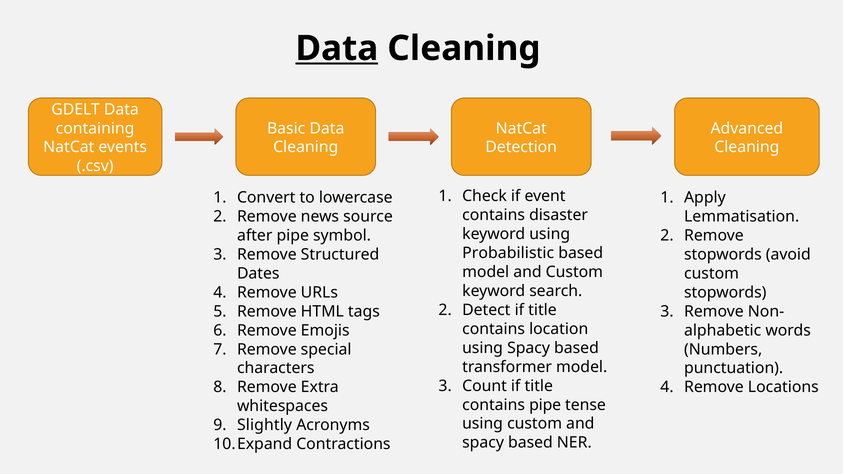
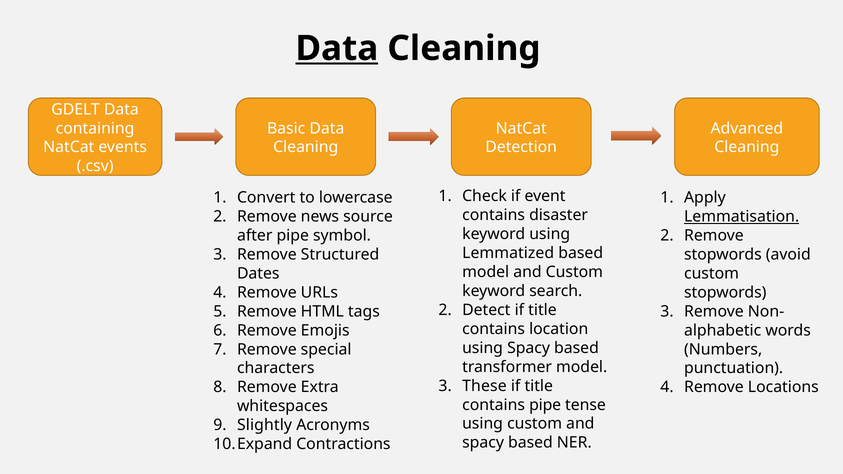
Lemmatisation underline: none -> present
Probabilistic: Probabilistic -> Lemmatized
Count: Count -> These
